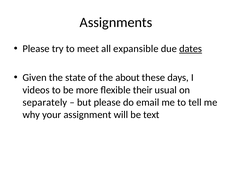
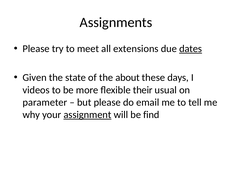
expansible: expansible -> extensions
separately: separately -> parameter
assignment underline: none -> present
text: text -> find
